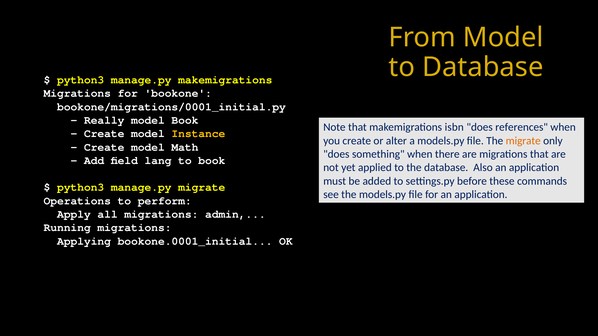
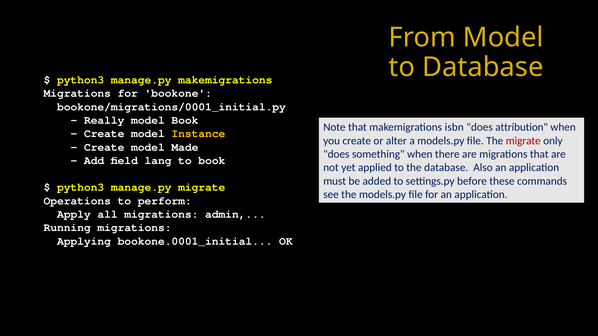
references: references -> attribution
migrate at (523, 141) colour: orange -> red
Math: Math -> Made
